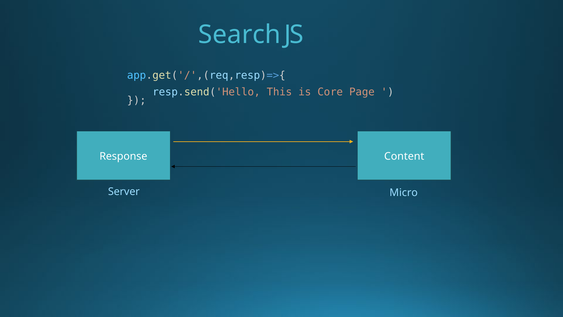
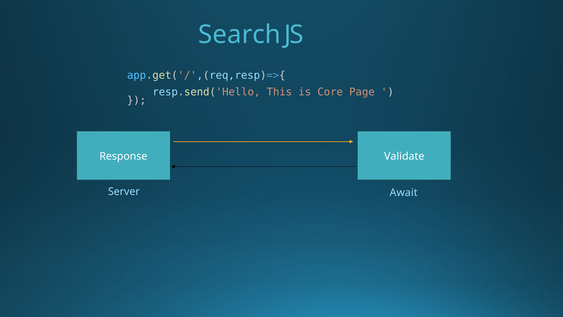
Content: Content -> Validate
Micro: Micro -> Await
